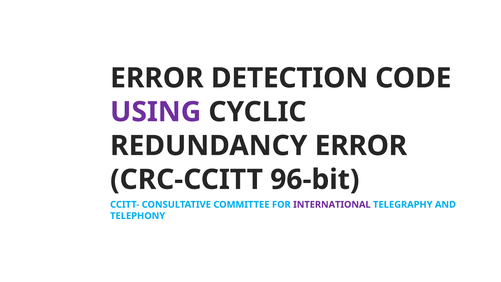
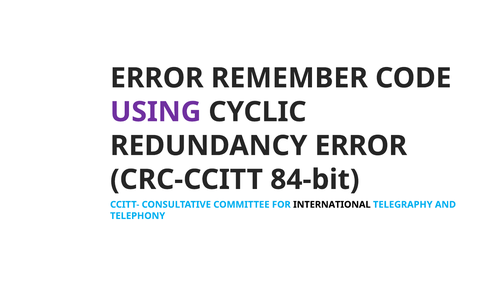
DETECTION: DETECTION -> REMEMBER
96-bit: 96-bit -> 84-bit
INTERNATIONAL colour: purple -> black
